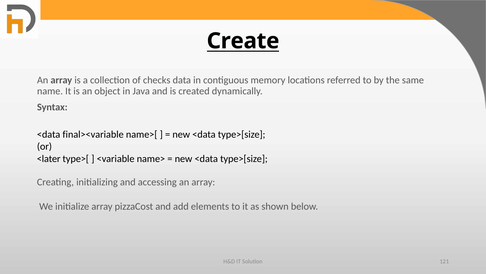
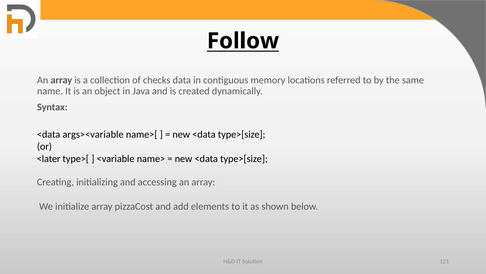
Create: Create -> Follow
final><variable: final><variable -> args><variable
